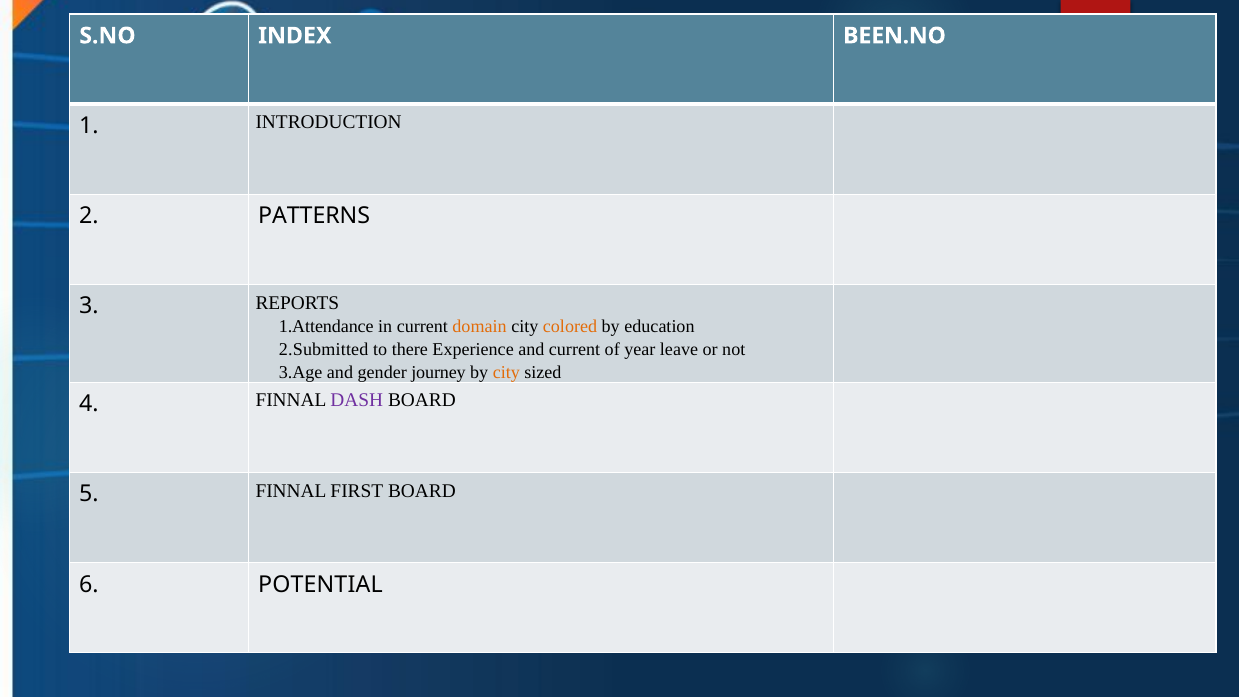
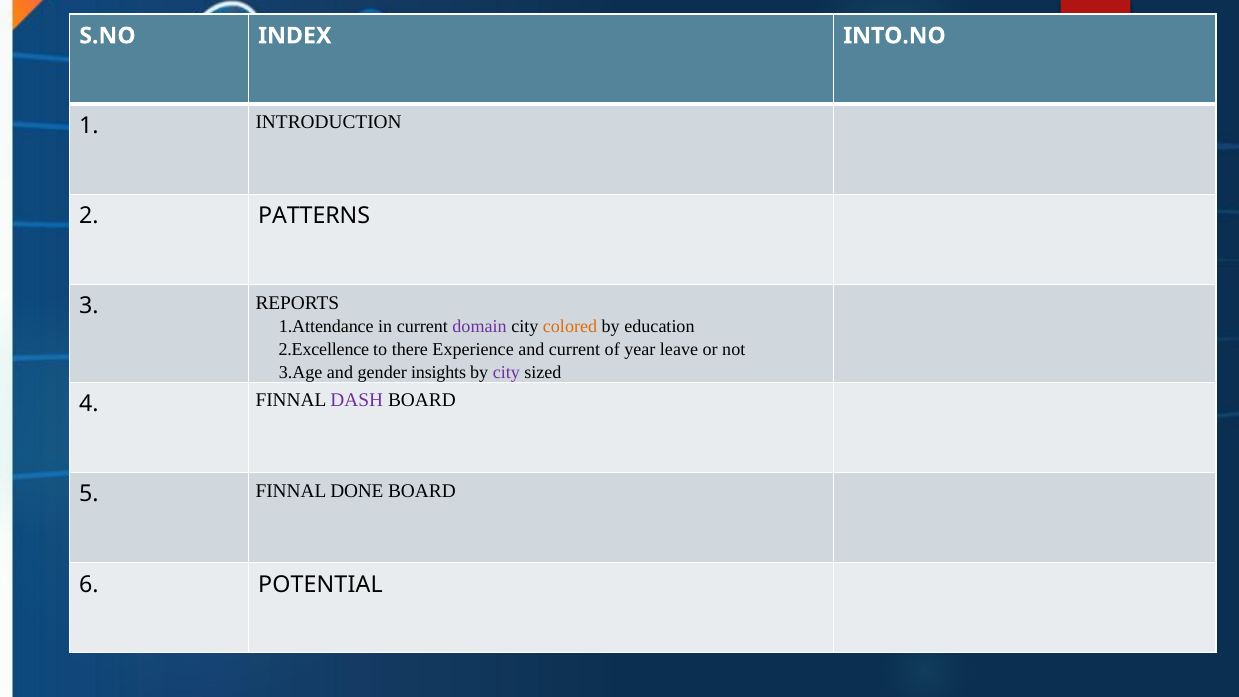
BEEN.NO: BEEN.NO -> INTO.NO
domain colour: orange -> purple
2.Submitted: 2.Submitted -> 2.Excellence
journey: journey -> insights
city at (506, 372) colour: orange -> purple
FIRST: FIRST -> DONE
